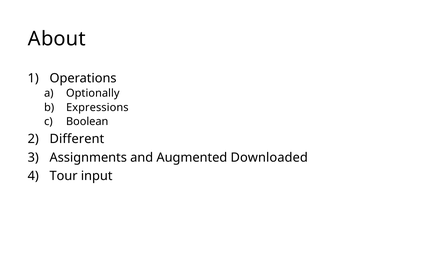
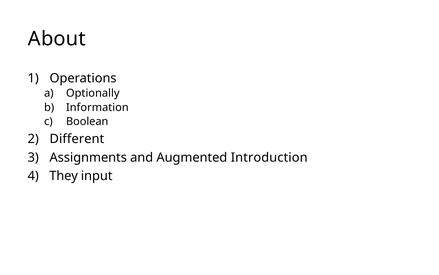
Expressions: Expressions -> Information
Downloaded: Downloaded -> Introduction
Tour: Tour -> They
